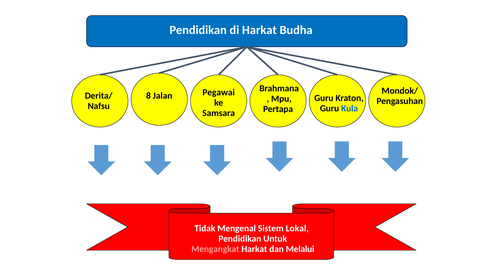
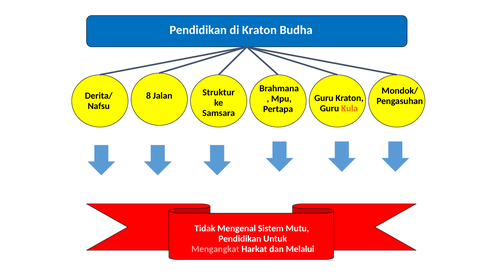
di Harkat: Harkat -> Kraton
Pegawai: Pegawai -> Struktur
Kula colour: blue -> orange
Lokal: Lokal -> Mutu
